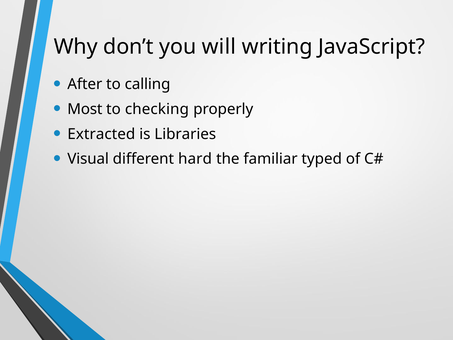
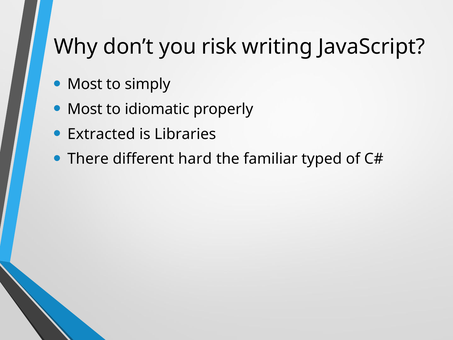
will: will -> risk
After at (85, 84): After -> Most
calling: calling -> simply
checking: checking -> idiomatic
Visual: Visual -> There
